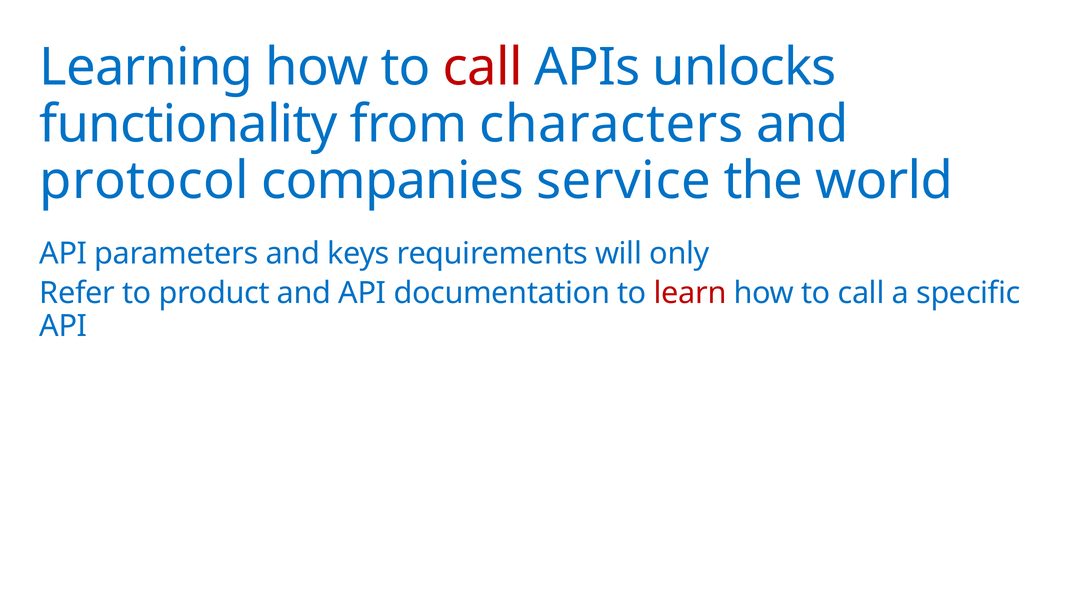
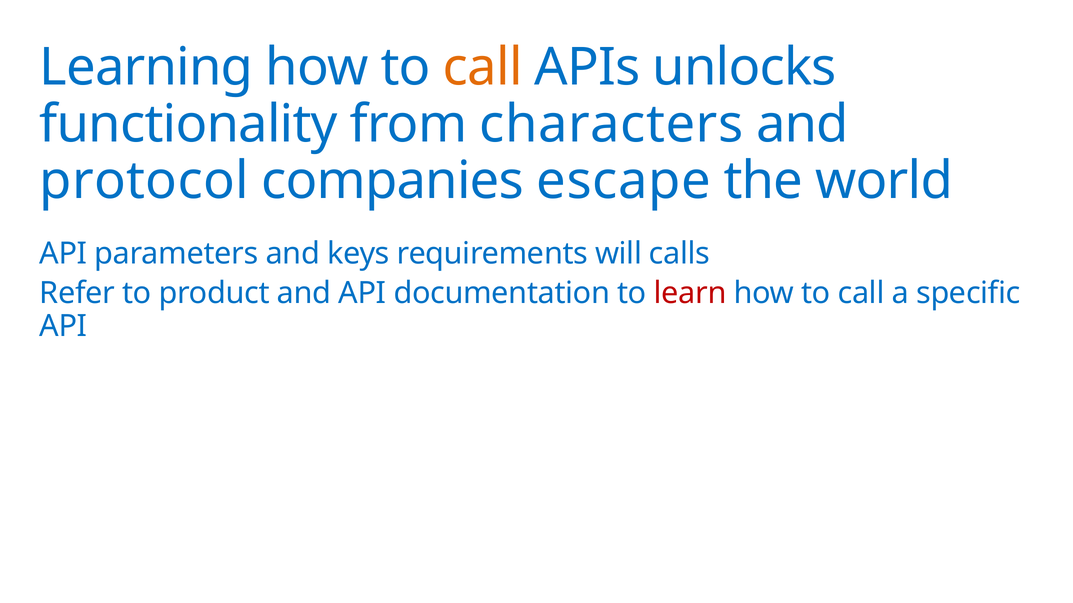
call at (483, 68) colour: red -> orange
service: service -> escape
only: only -> calls
